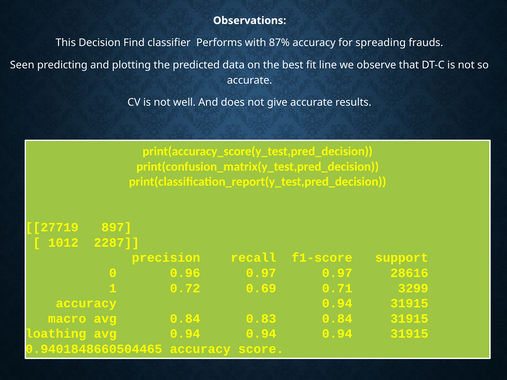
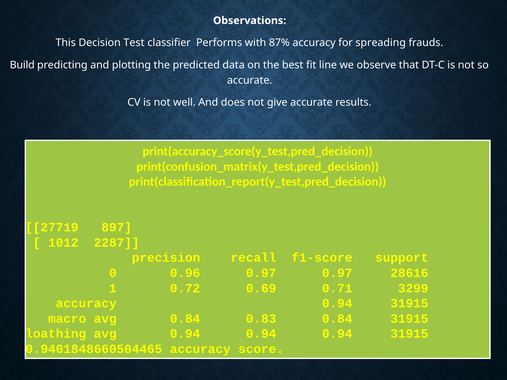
Find: Find -> Test
Seen: Seen -> Build
